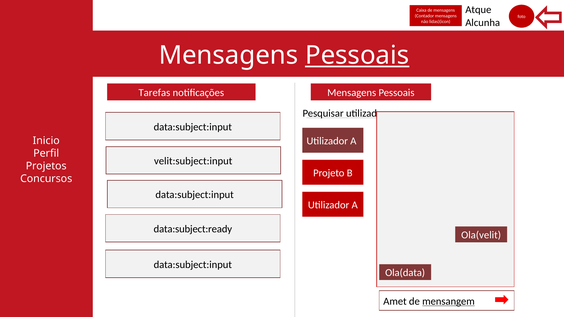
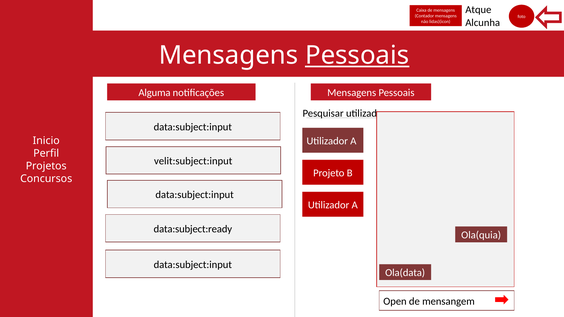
Tarefas: Tarefas -> Alguma
Ola(velit: Ola(velit -> Ola(quia
Amet: Amet -> Open
mensangem underline: present -> none
